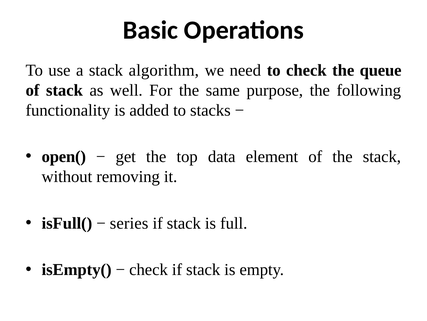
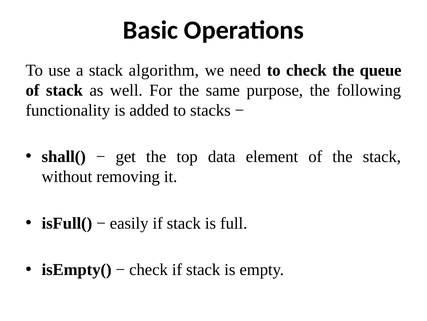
open(: open( -> shall(
series: series -> easily
